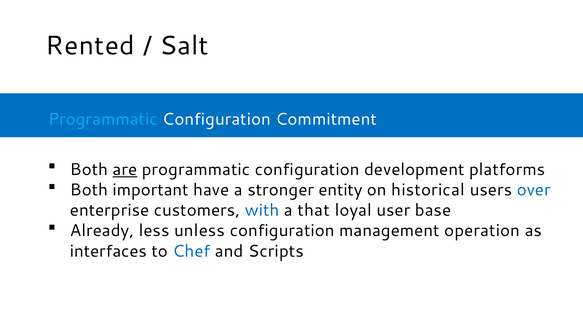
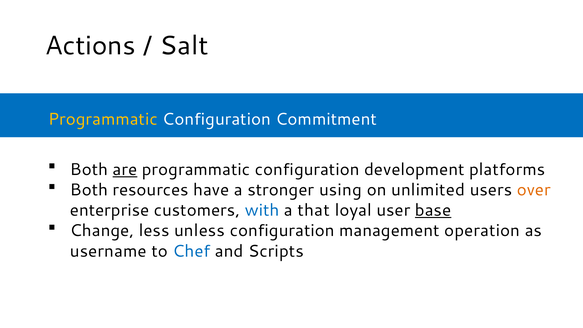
Rented: Rented -> Actions
Programmatic at (103, 119) colour: light blue -> yellow
important: important -> resources
entity: entity -> using
historical: historical -> unlimited
over colour: blue -> orange
base underline: none -> present
Already: Already -> Change
interfaces: interfaces -> username
